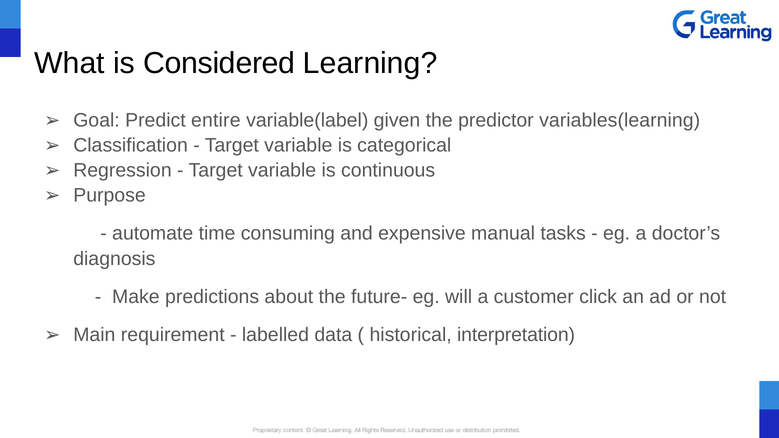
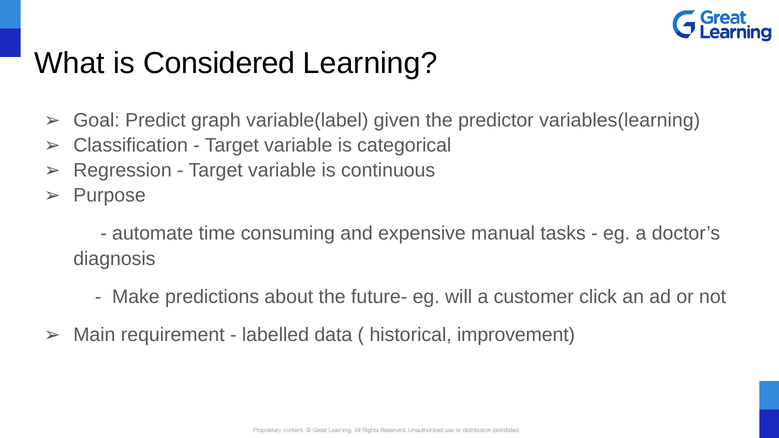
entire: entire -> graph
interpretation: interpretation -> improvement
